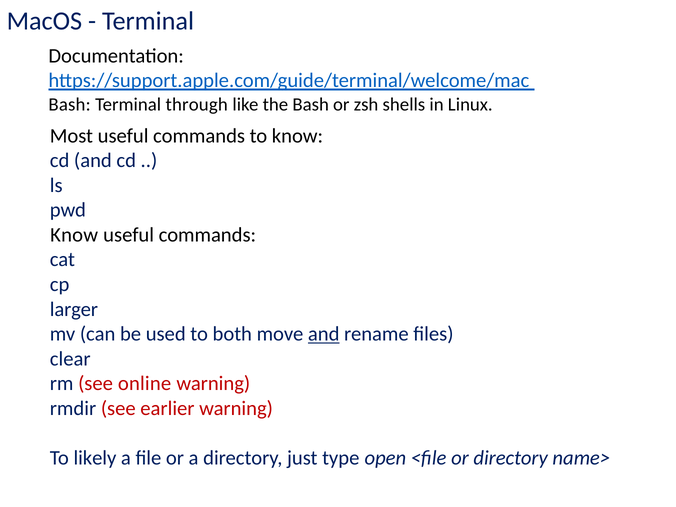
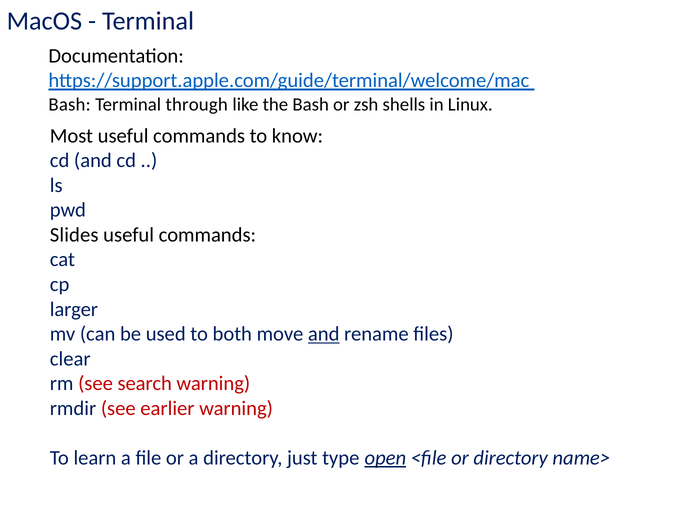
Know at (74, 235): Know -> Slides
online: online -> search
likely: likely -> learn
open underline: none -> present
